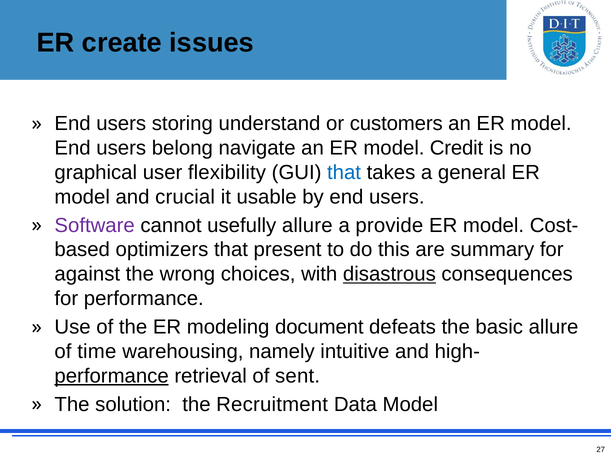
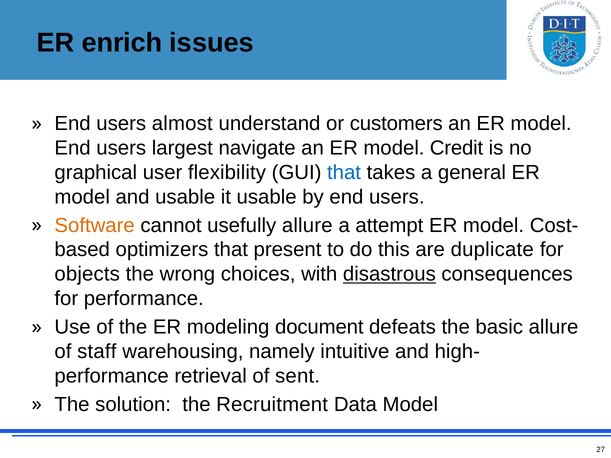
create: create -> enrich
storing: storing -> almost
belong: belong -> largest
and crucial: crucial -> usable
Software colour: purple -> orange
provide: provide -> attempt
summary: summary -> duplicate
against: against -> objects
time: time -> staff
performance at (112, 376) underline: present -> none
